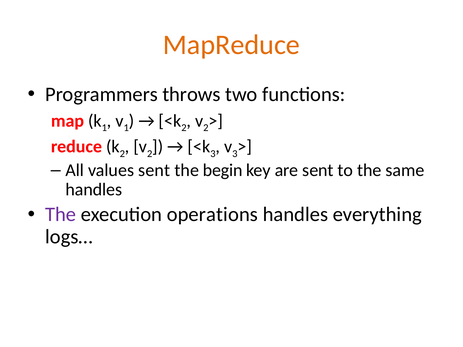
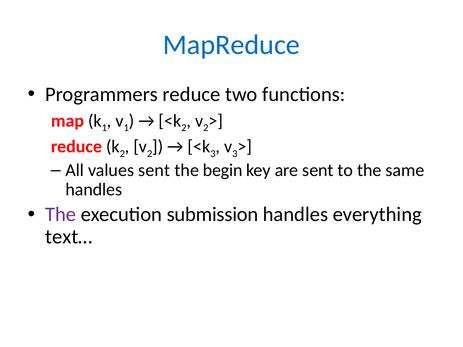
MapReduce colour: orange -> blue
Programmers throws: throws -> reduce
operations: operations -> submission
logs…: logs… -> text…
